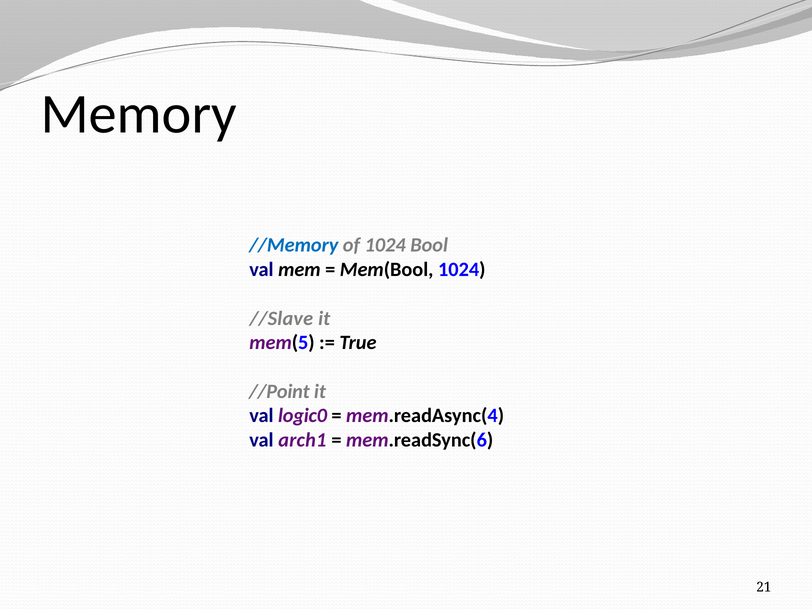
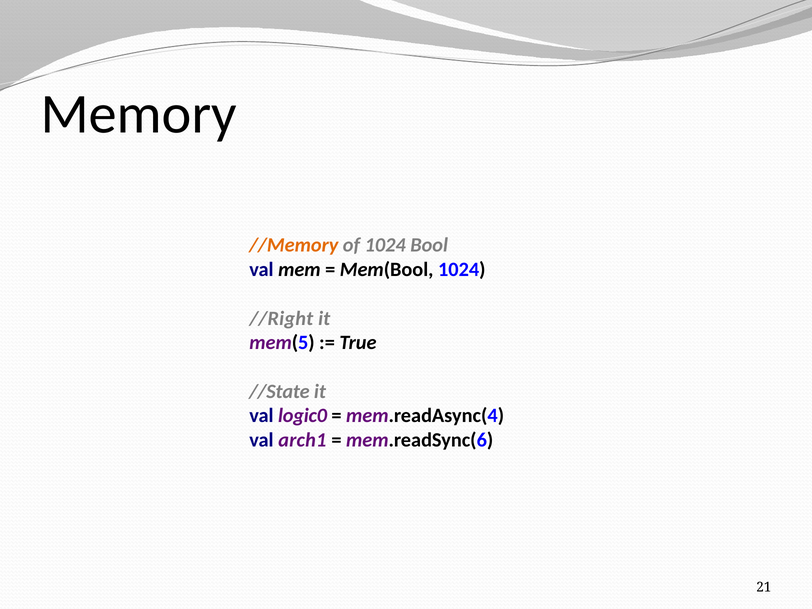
//Memory colour: blue -> orange
//Slave: //Slave -> //Right
//Point: //Point -> //State
